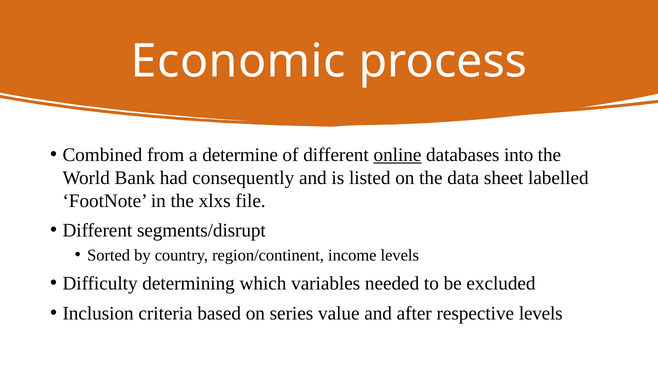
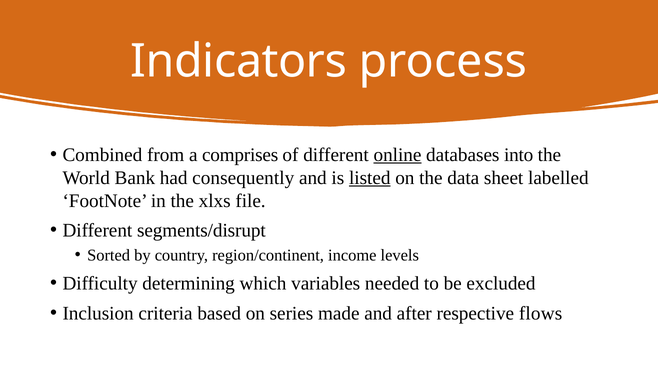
Economic: Economic -> Indicators
determine: determine -> comprises
listed underline: none -> present
value: value -> made
respective levels: levels -> flows
